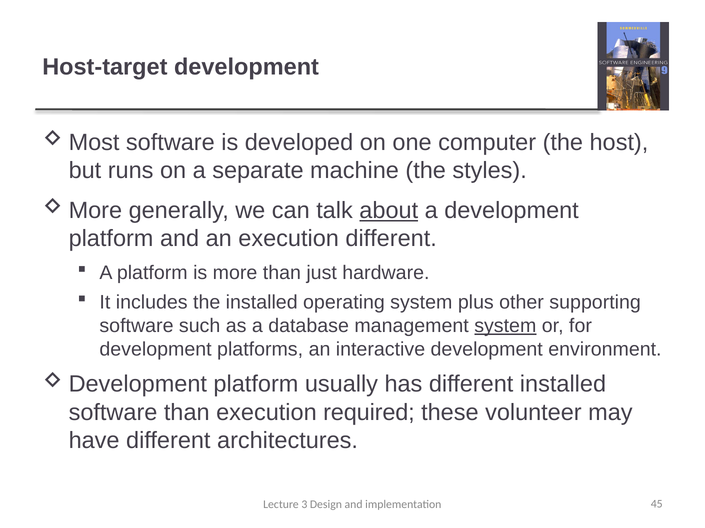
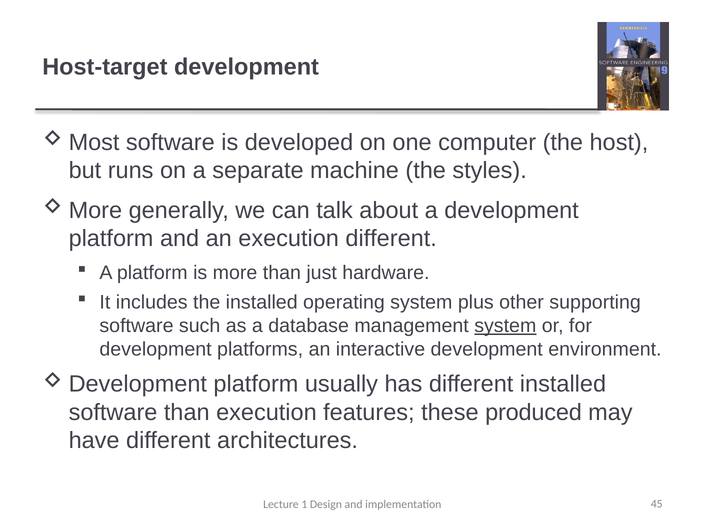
about underline: present -> none
required: required -> features
volunteer: volunteer -> produced
3: 3 -> 1
